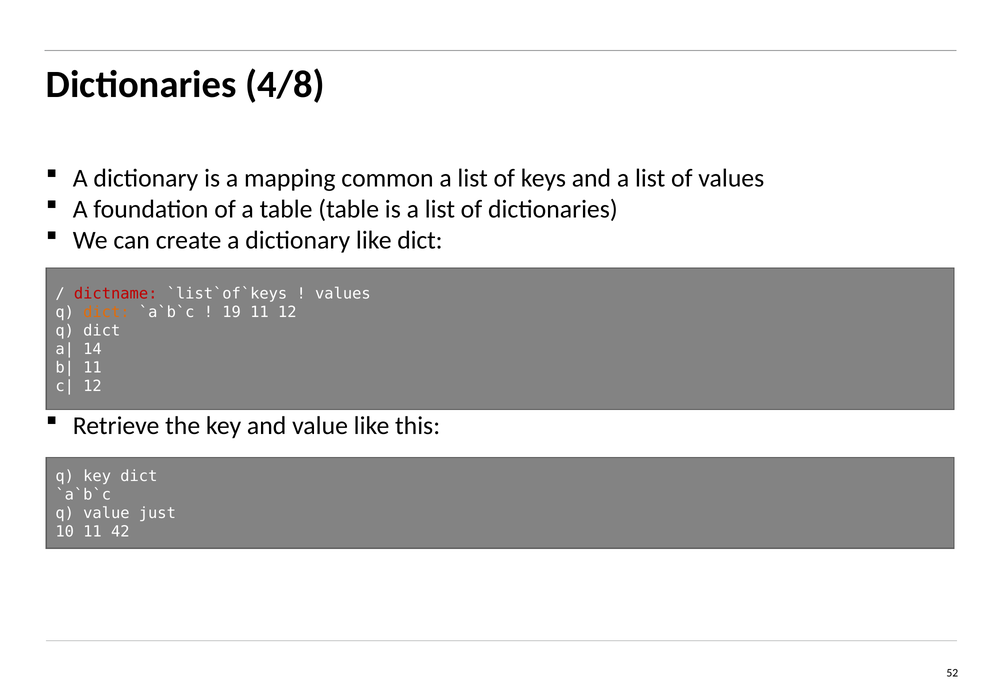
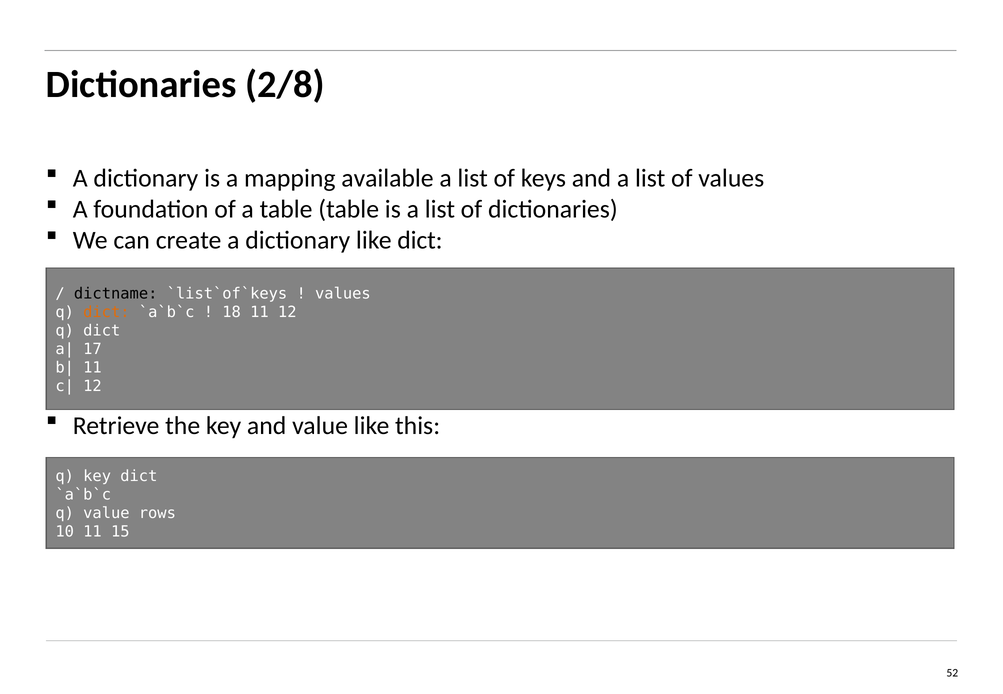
4/8: 4/8 -> 2/8
common: common -> available
dictname colour: red -> black
19: 19 -> 18
14: 14 -> 17
just: just -> rows
42: 42 -> 15
